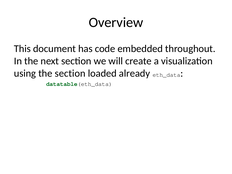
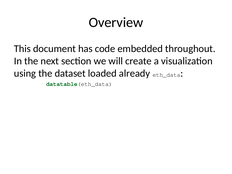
the section: section -> dataset
